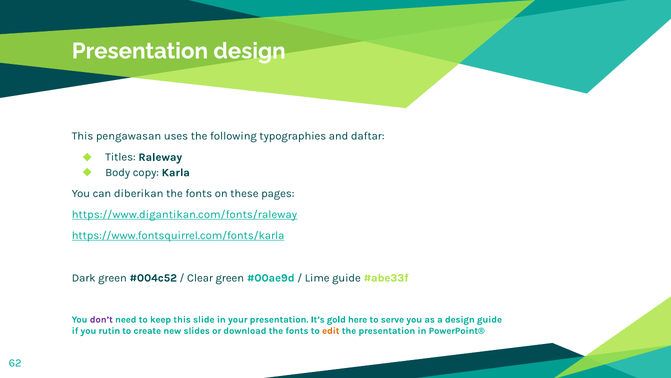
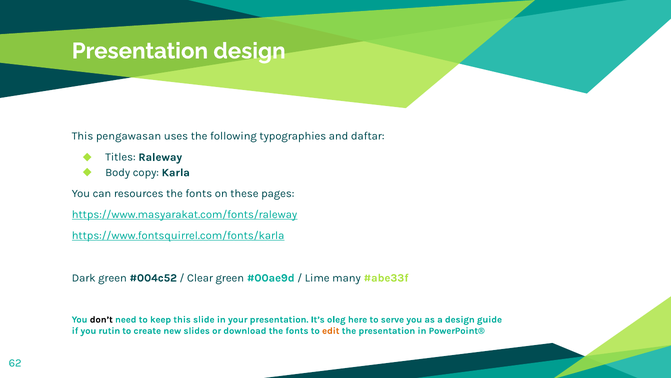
diberikan: diberikan -> resources
https://www.digantikan.com/fonts/raleway: https://www.digantikan.com/fonts/raleway -> https://www.masyarakat.com/fonts/raleway
Lime guide: guide -> many
don’t colour: purple -> black
gold: gold -> oleg
